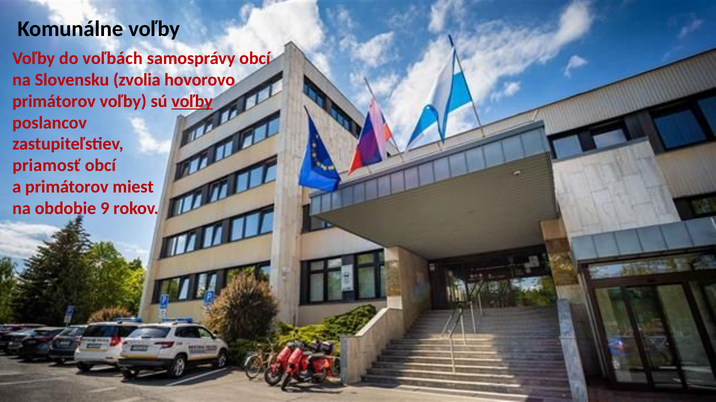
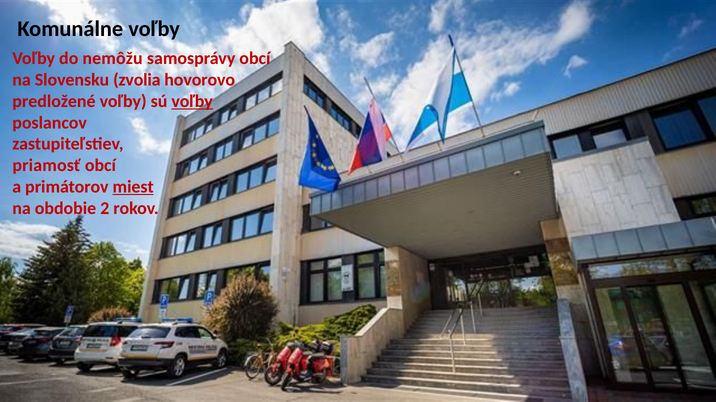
voľbách: voľbách -> nemôžu
primátorov at (54, 101): primátorov -> predložené
miest underline: none -> present
9: 9 -> 2
